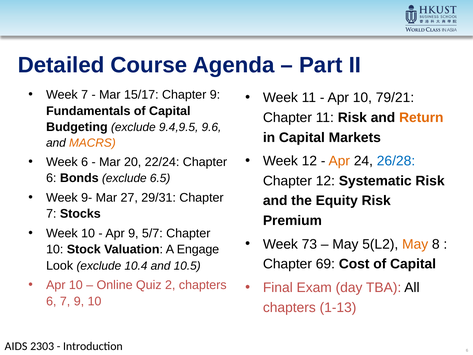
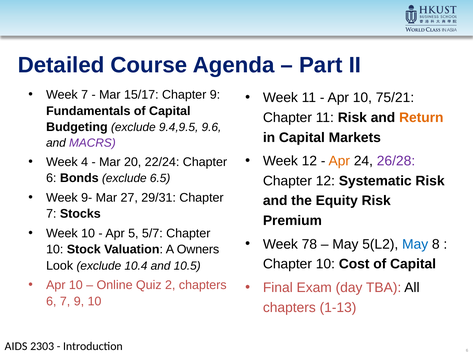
79/21: 79/21 -> 75/21
MACRS colour: orange -> purple
26/28 colour: blue -> purple
Week 6: 6 -> 4
Apr 9: 9 -> 5
73: 73 -> 78
May at (415, 244) colour: orange -> blue
Engage: Engage -> Owners
69 at (325, 264): 69 -> 10
